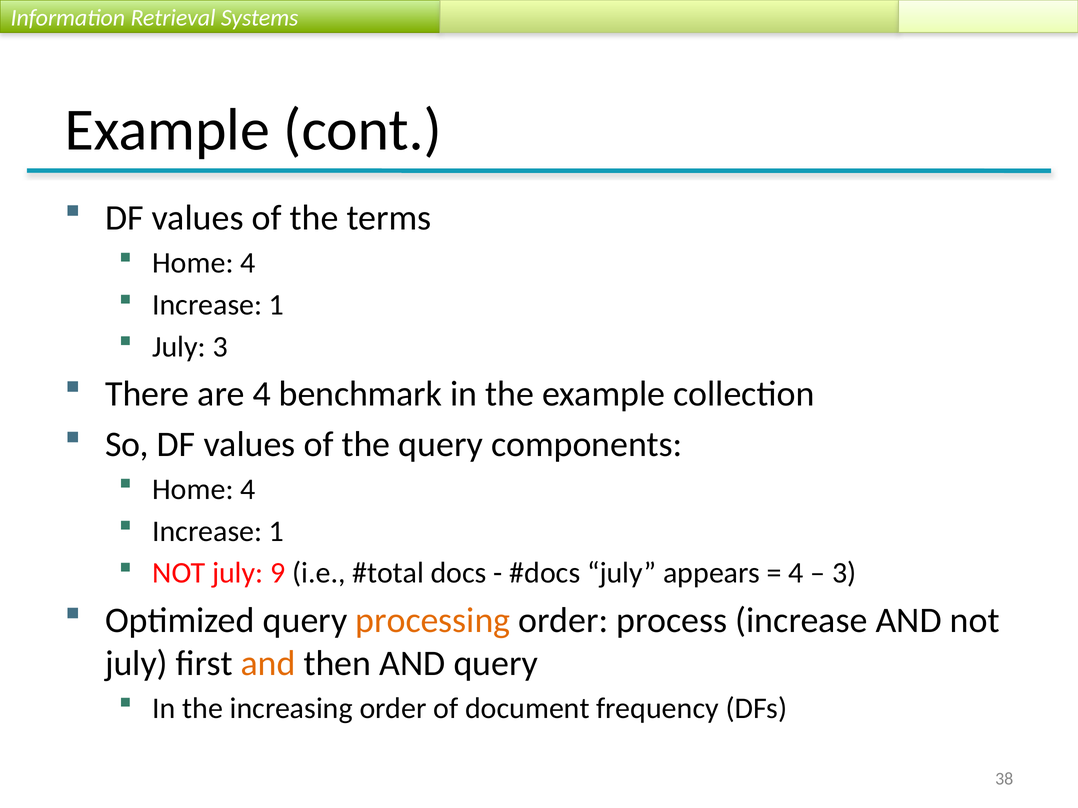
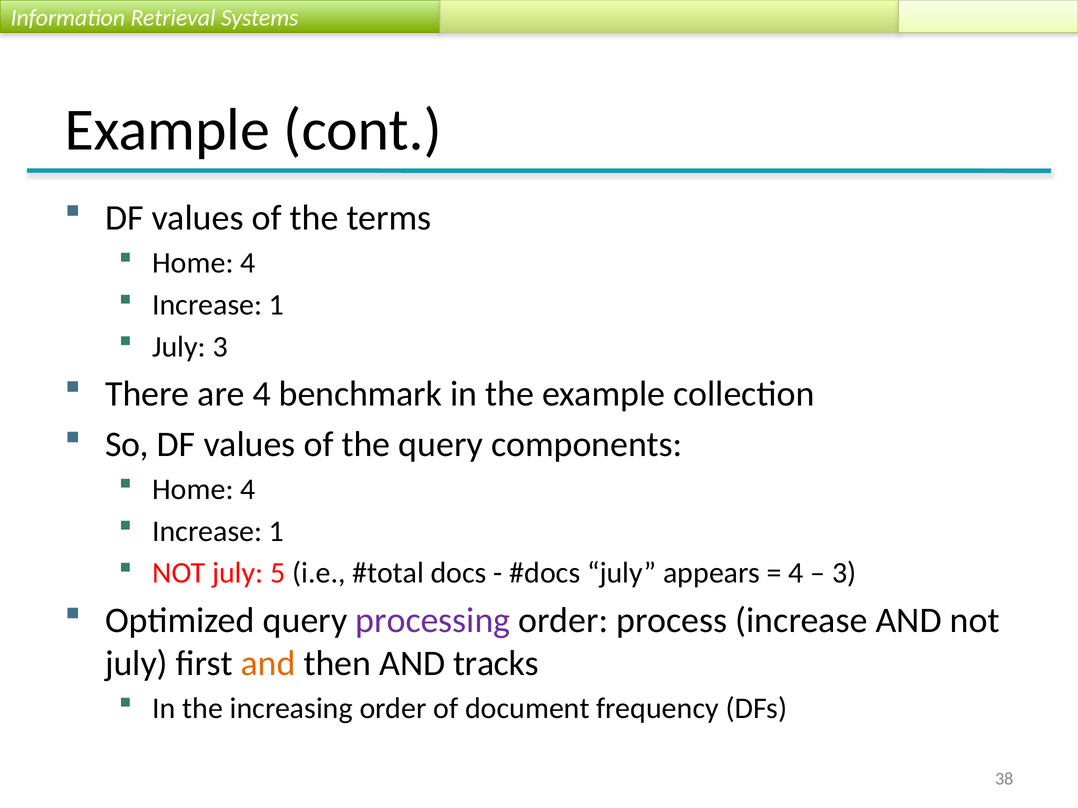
9: 9 -> 5
processing colour: orange -> purple
AND query: query -> tracks
